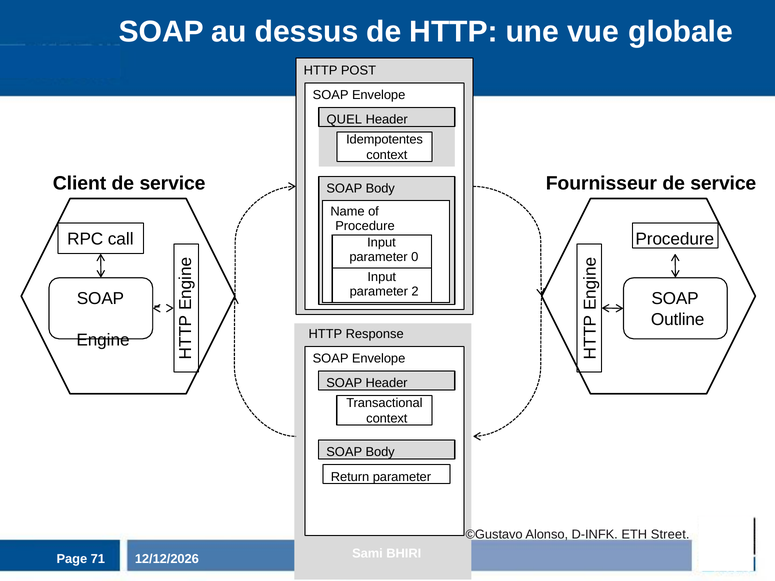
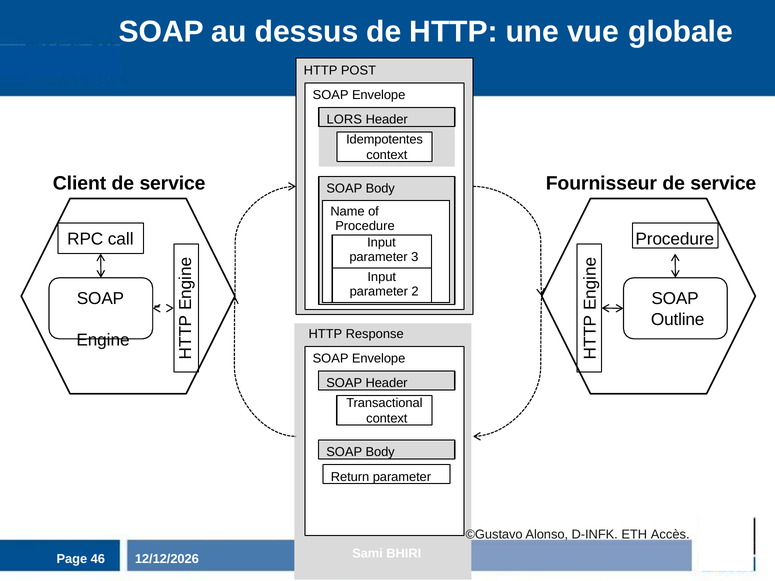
QUEL: QUEL -> LORS
0: 0 -> 3
Street: Street -> Accès
71: 71 -> 46
